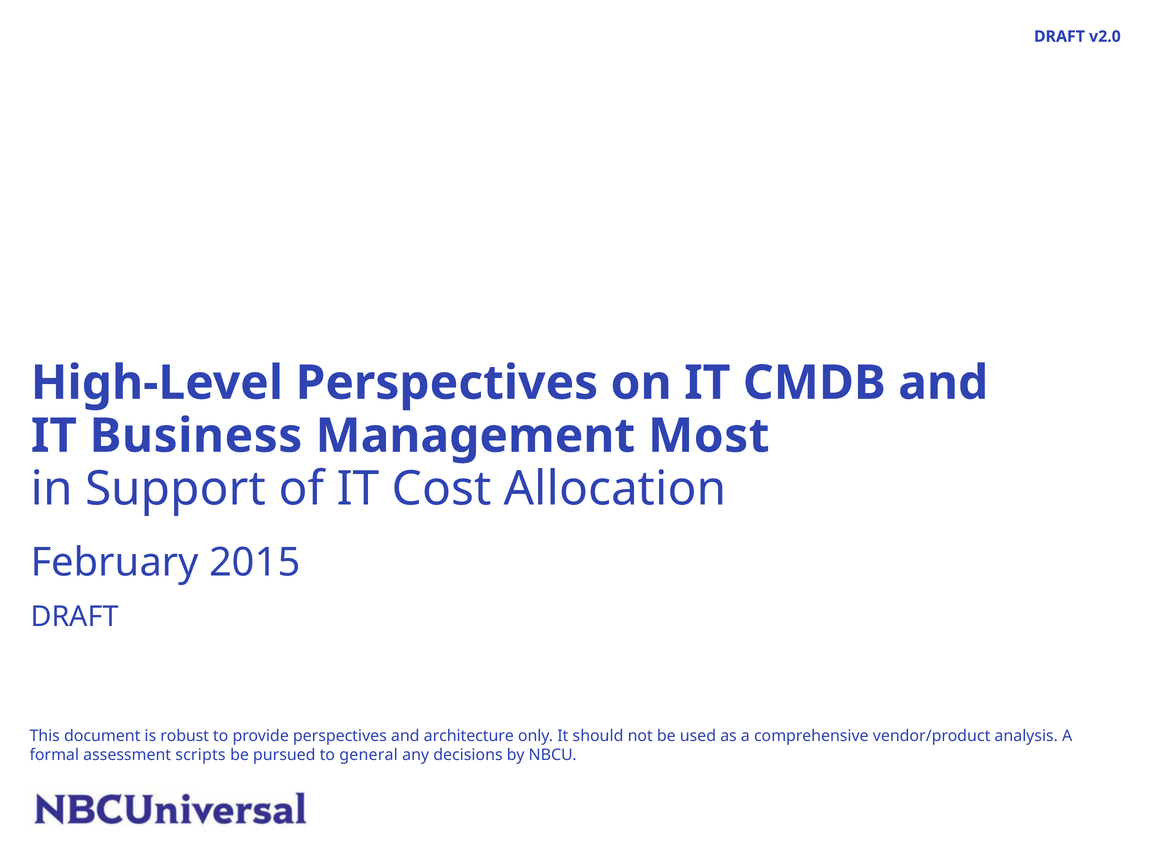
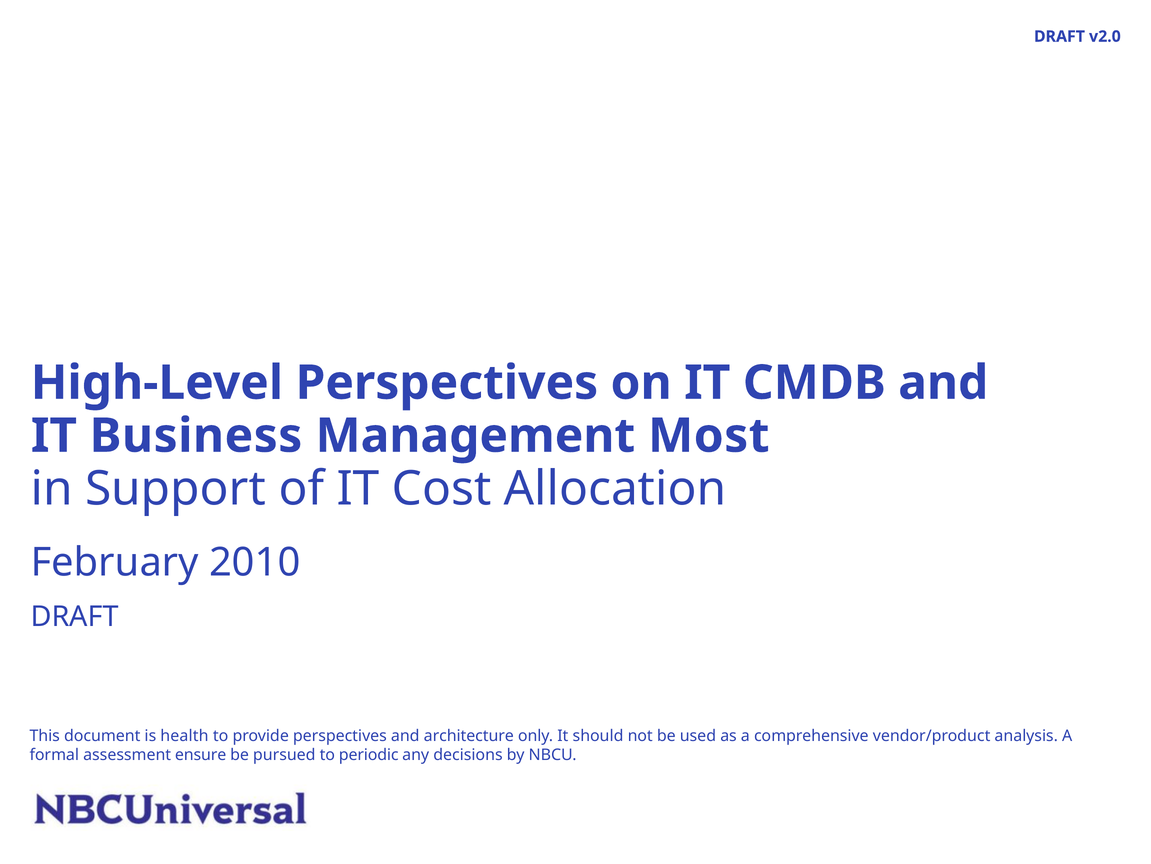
2015: 2015 -> 2010
robust: robust -> health
scripts: scripts -> ensure
general: general -> periodic
